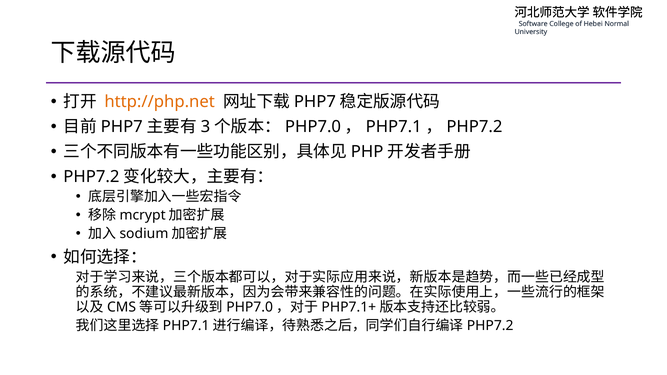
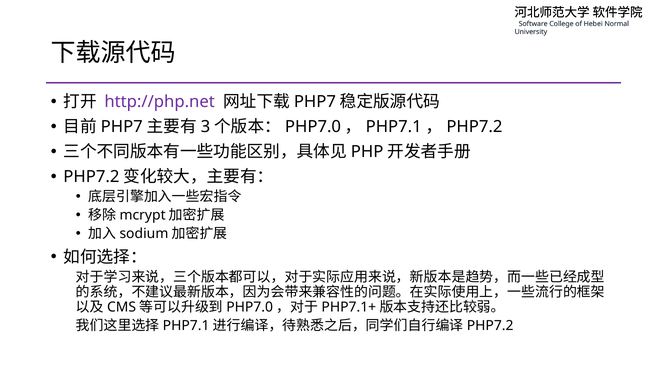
http://php.net colour: orange -> purple
